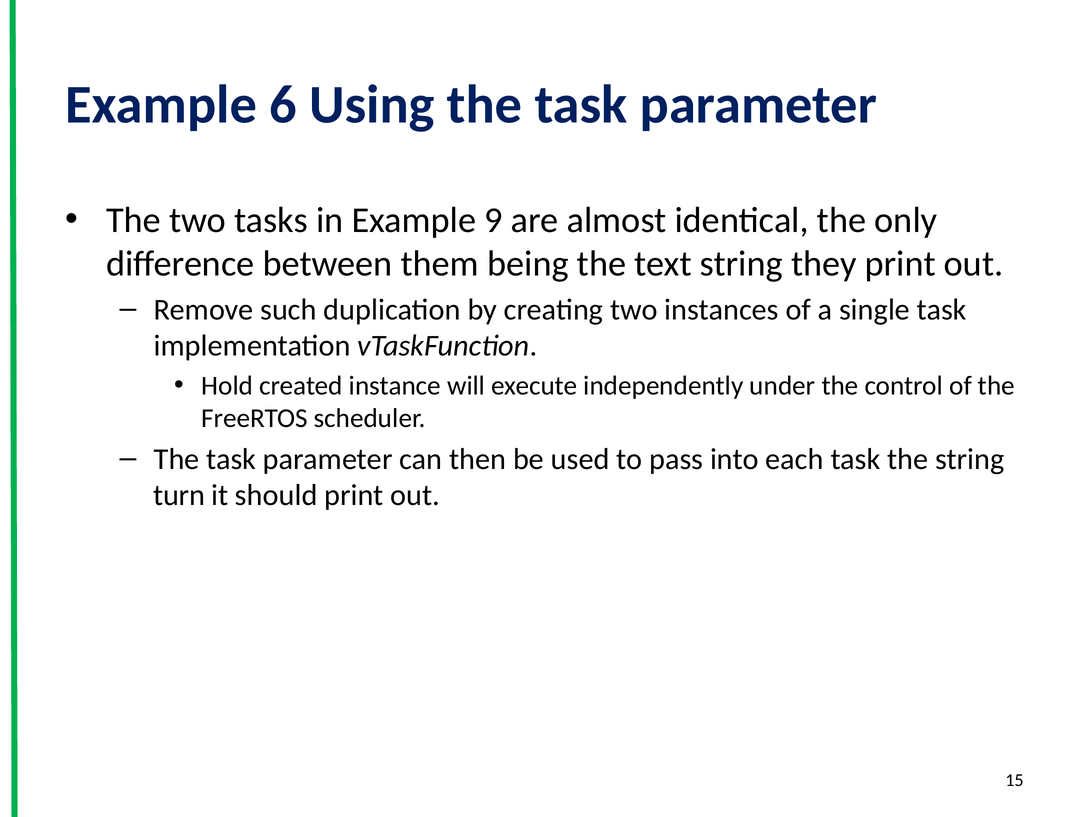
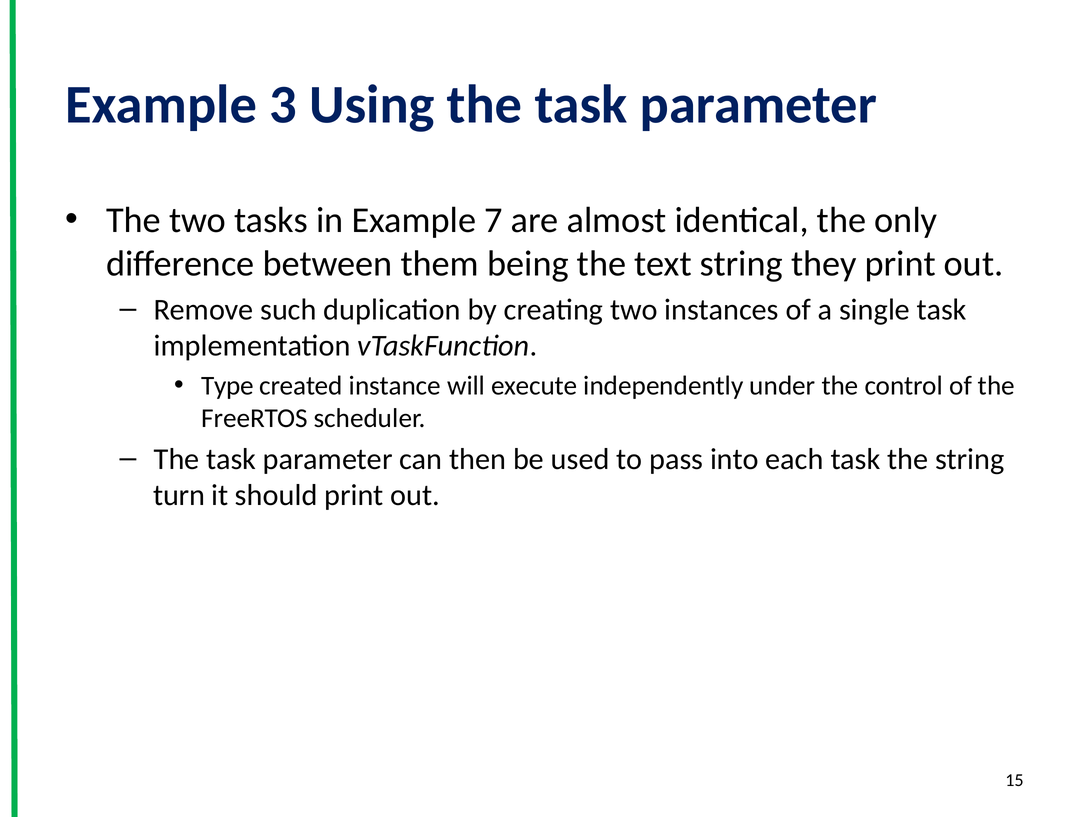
6: 6 -> 3
9: 9 -> 7
Hold: Hold -> Type
